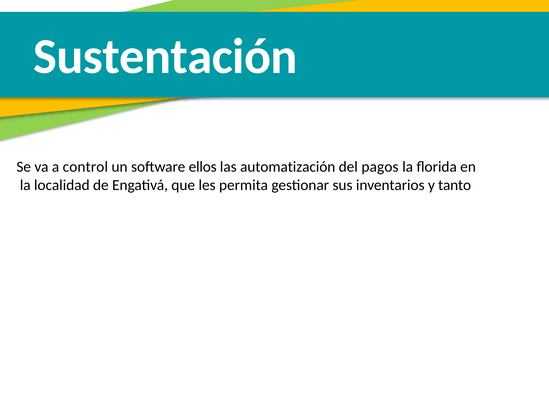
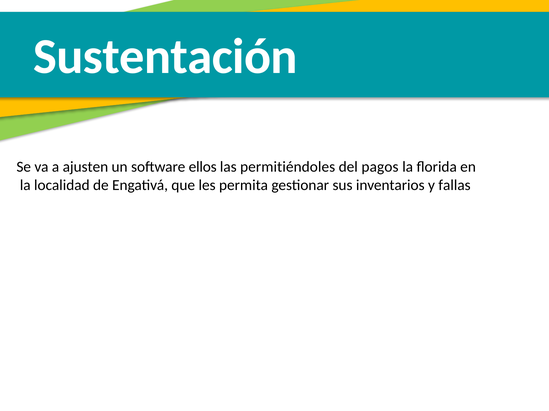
control: control -> ajusten
automatización: automatización -> permitiéndoles
tanto: tanto -> fallas
